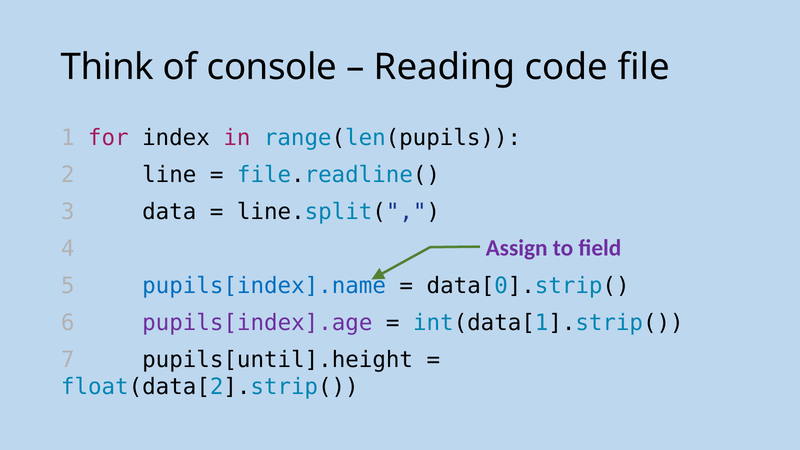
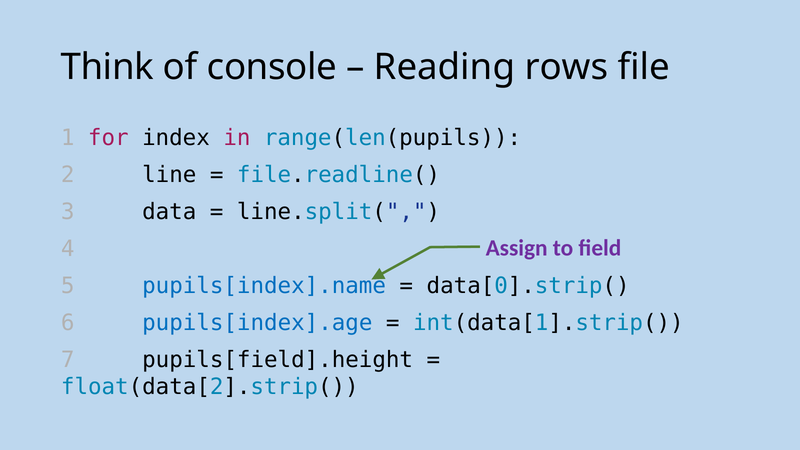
code: code -> rows
pupils[index].age colour: purple -> blue
pupils[until].height: pupils[until].height -> pupils[field].height
